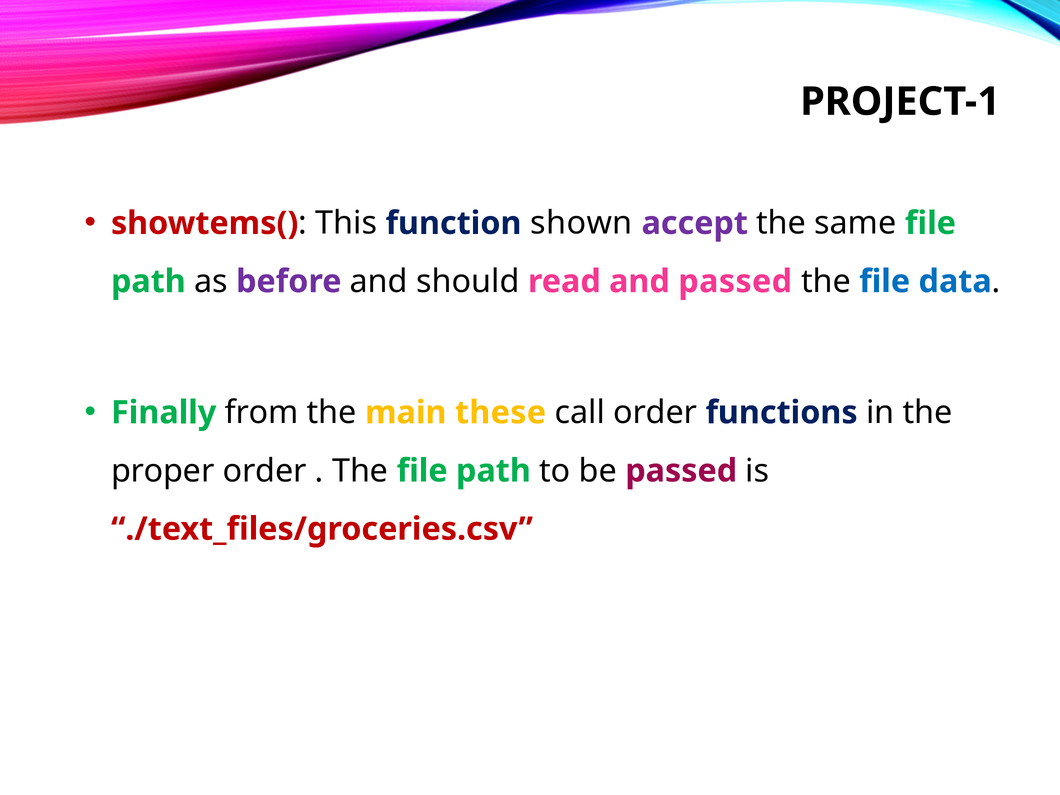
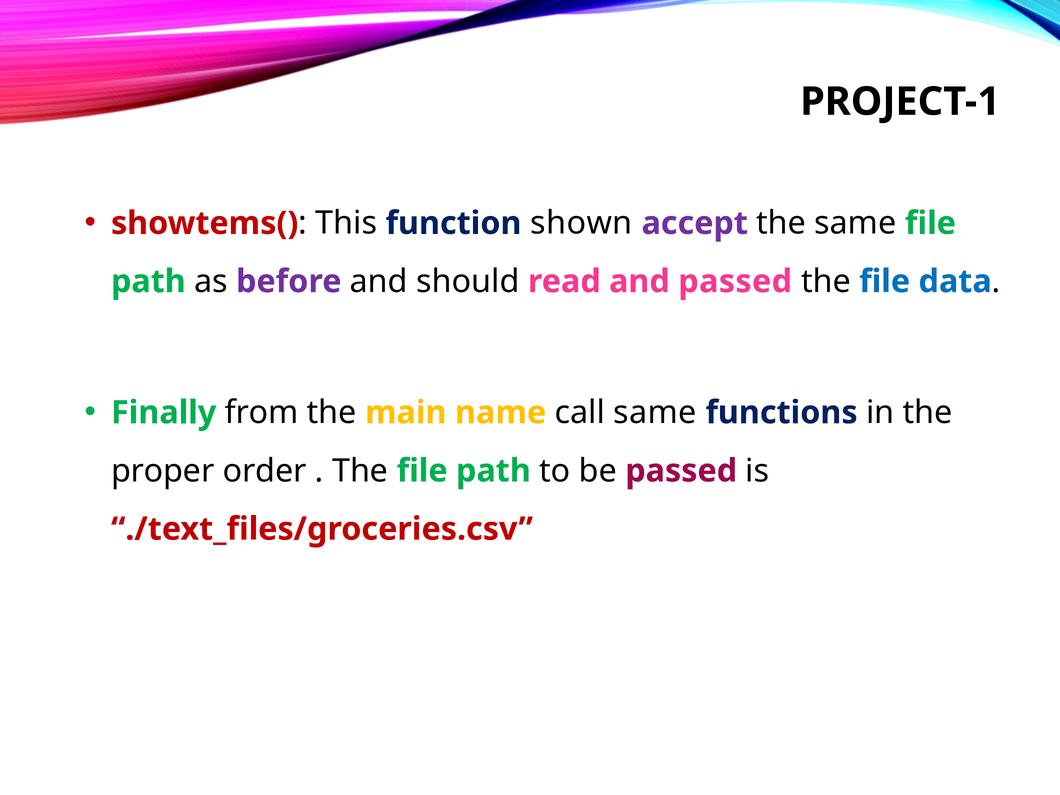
these: these -> name
call order: order -> same
